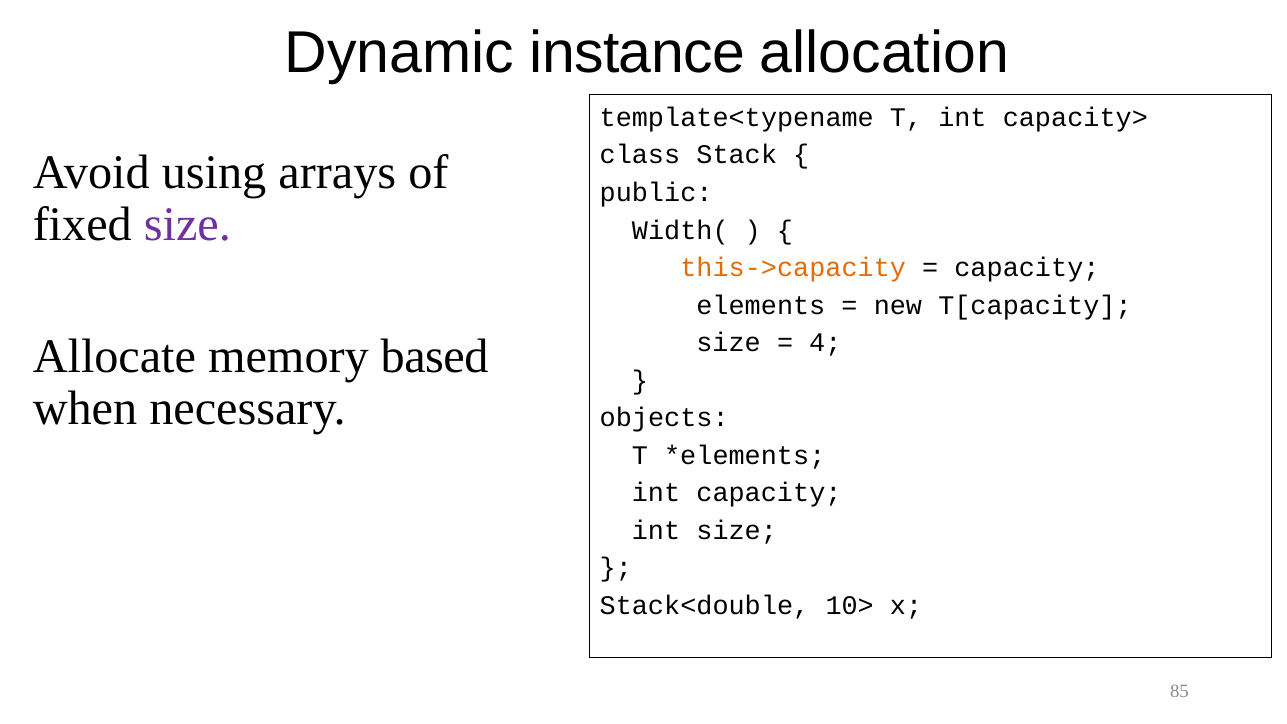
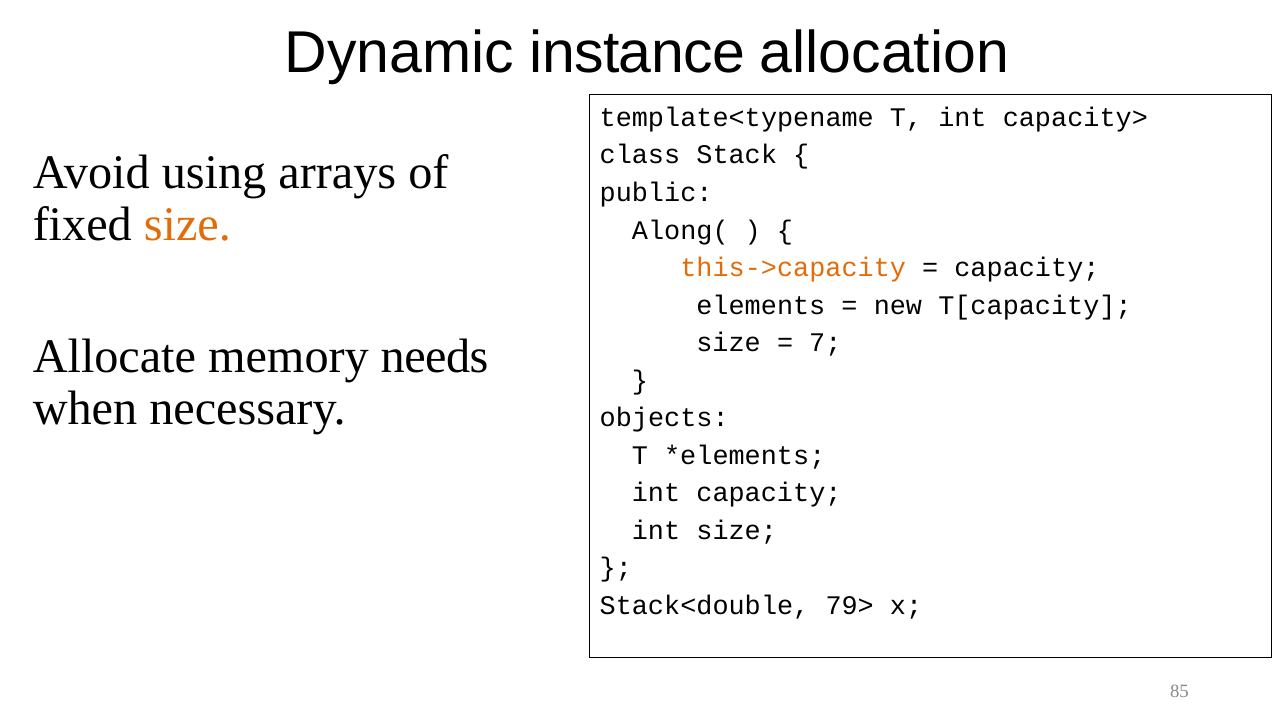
size at (187, 225) colour: purple -> orange
Width(: Width( -> Along(
4: 4 -> 7
based: based -> needs
10>: 10> -> 79>
